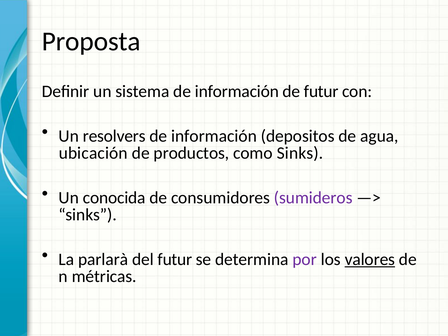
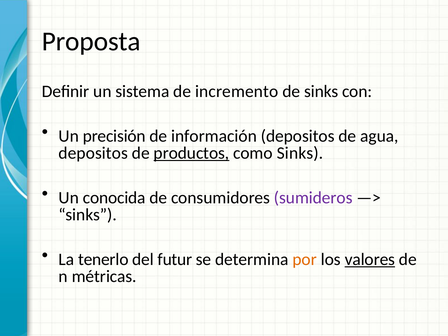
sistema de información: información -> incremento
de futur: futur -> sinks
resolvers: resolvers -> precisión
ubicación at (93, 153): ubicación -> depositos
productos underline: none -> present
parlarà: parlarà -> tenerlo
por colour: purple -> orange
